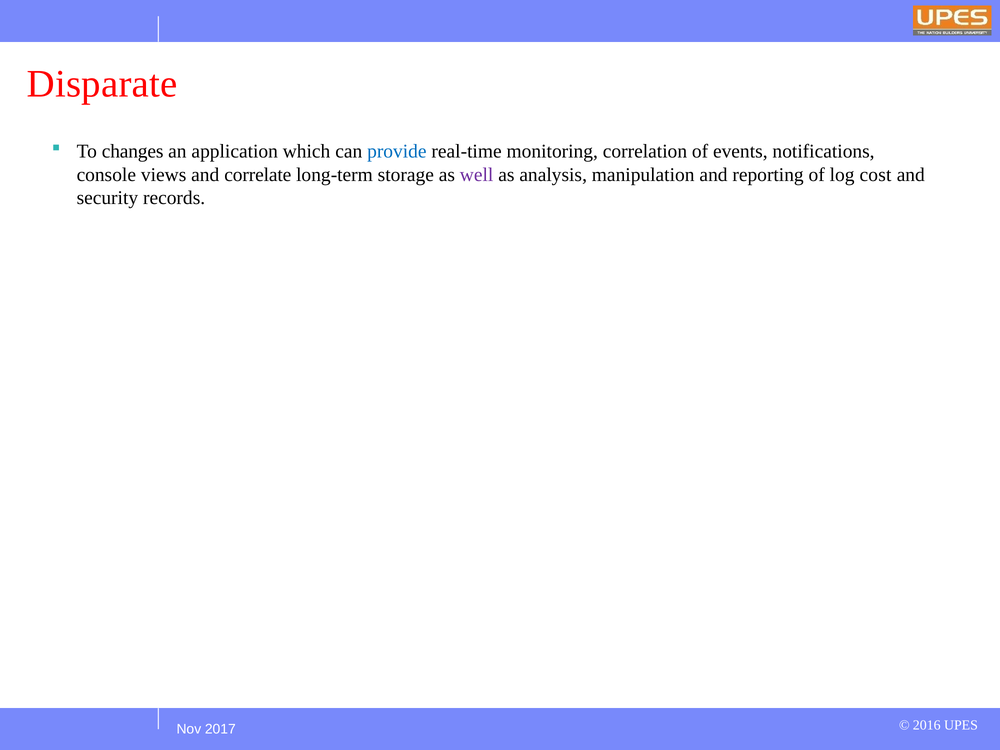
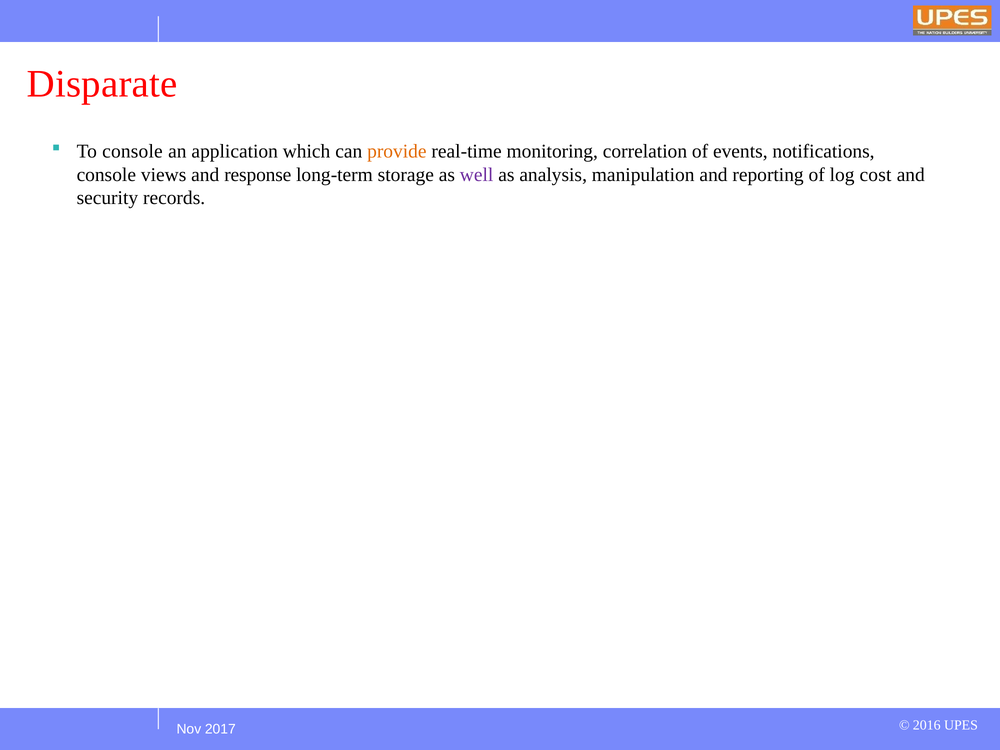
To changes: changes -> console
provide colour: blue -> orange
correlate: correlate -> response
